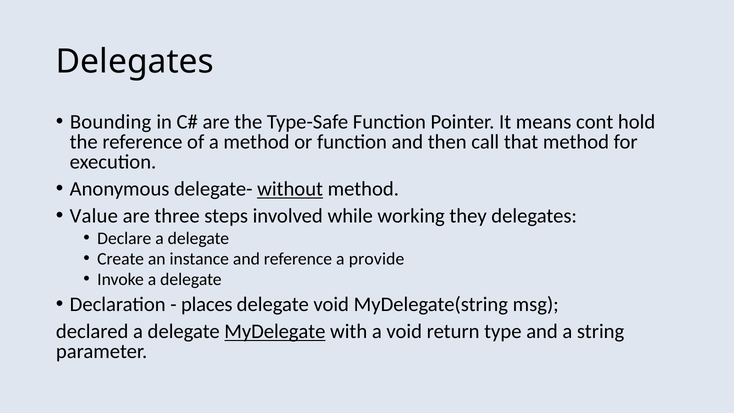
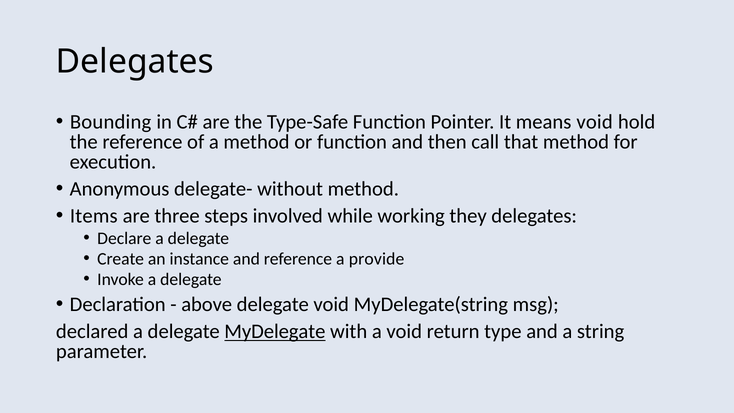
means cont: cont -> void
without underline: present -> none
Value: Value -> Items
places: places -> above
